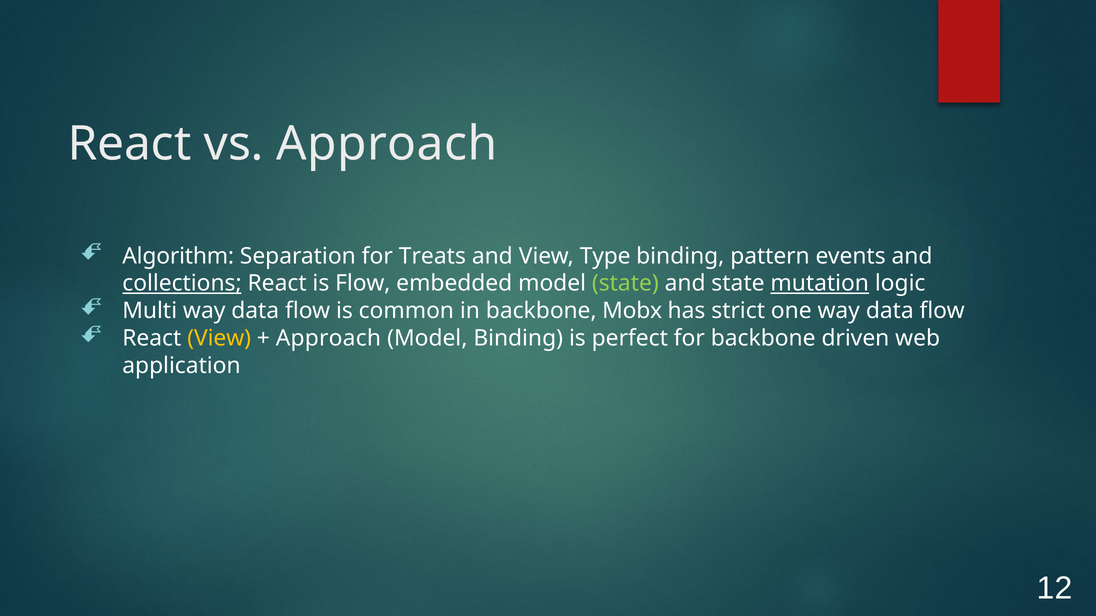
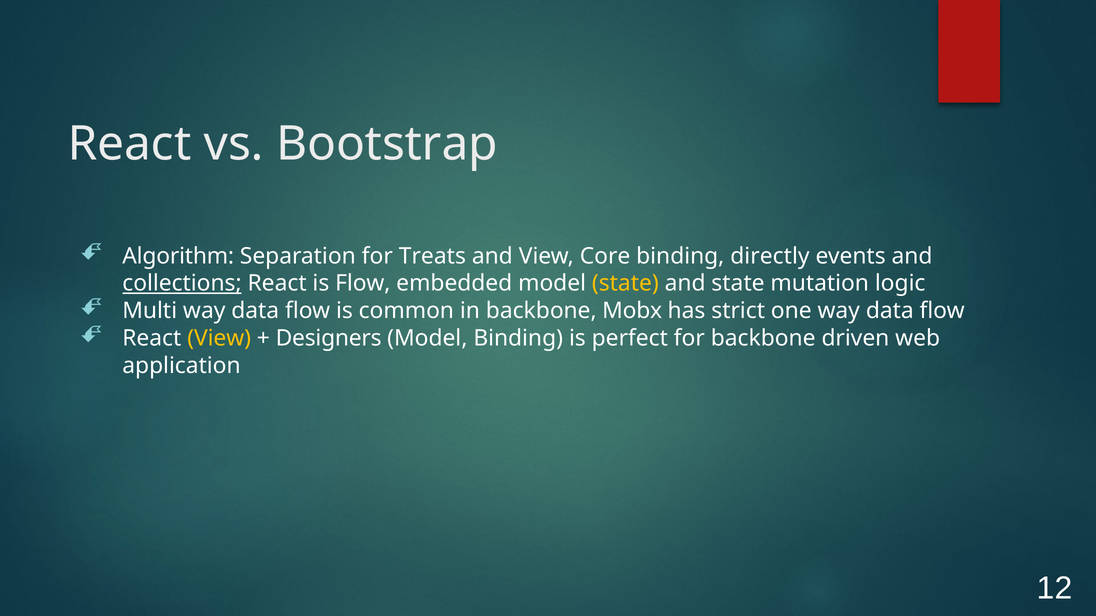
vs Approach: Approach -> Bootstrap
Type: Type -> Core
pattern: pattern -> directly
state at (625, 284) colour: light green -> yellow
mutation underline: present -> none
Approach at (328, 338): Approach -> Designers
